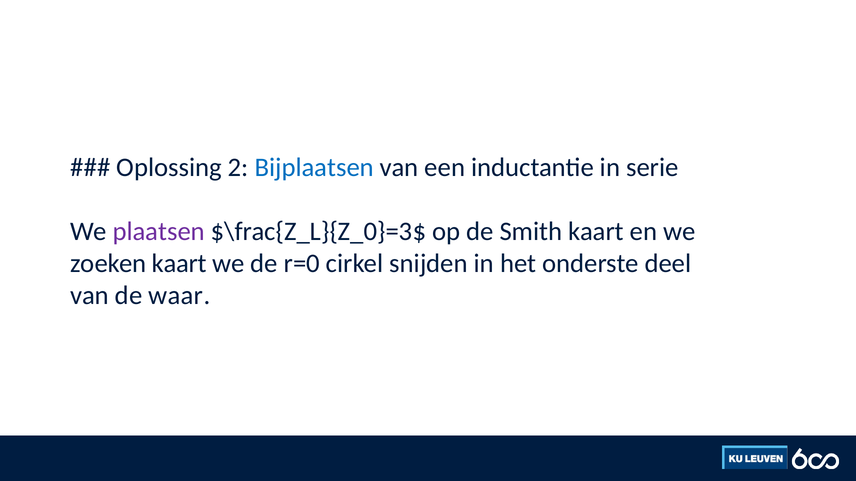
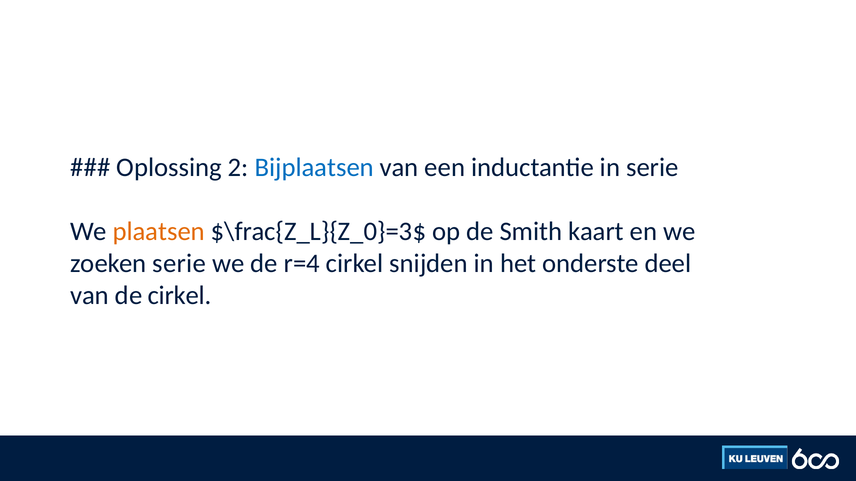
plaatsen colour: purple -> orange
zoeken kaart: kaart -> serie
r=0: r=0 -> r=4
de waar: waar -> cirkel
